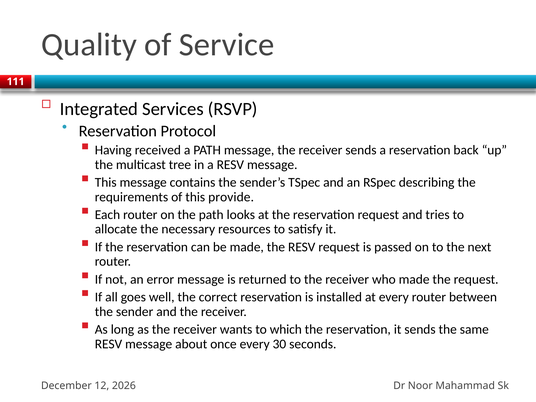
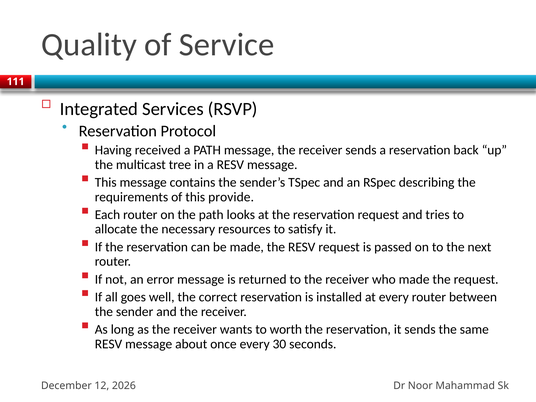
which: which -> worth
